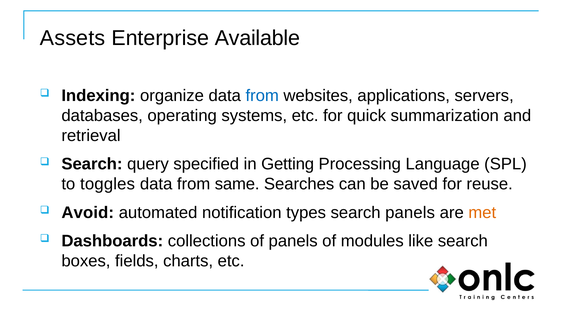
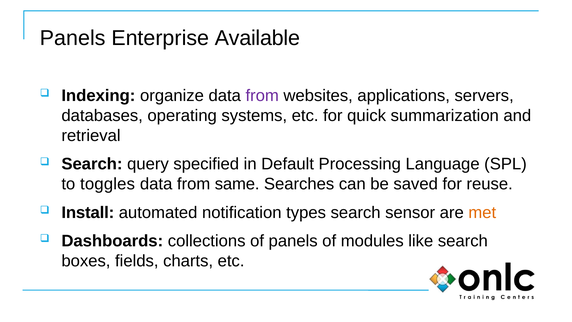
Assets at (73, 38): Assets -> Panels
from at (262, 96) colour: blue -> purple
Getting: Getting -> Default
Avoid: Avoid -> Install
search panels: panels -> sensor
